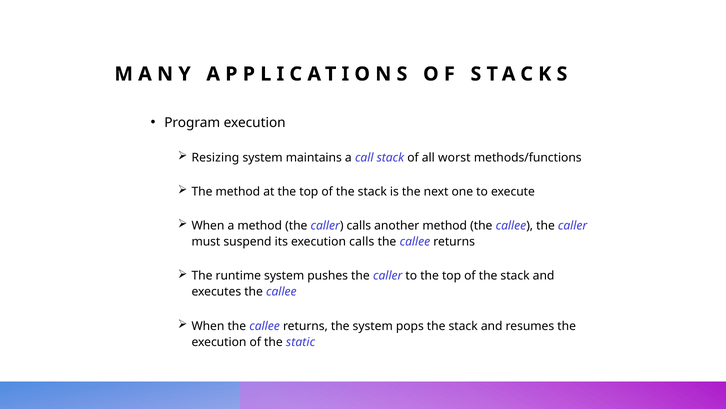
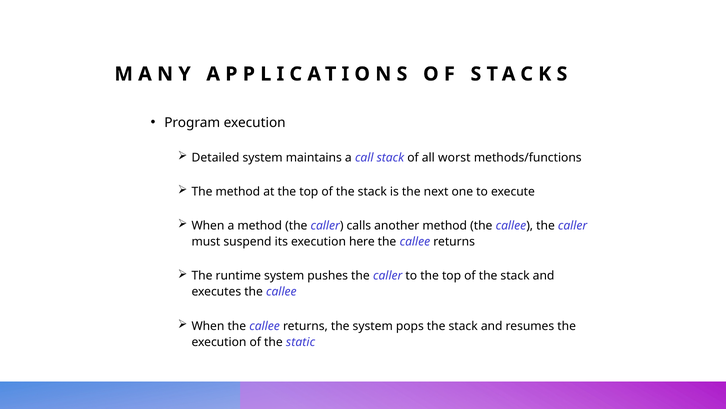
Resizing: Resizing -> Detailed
execution calls: calls -> here
